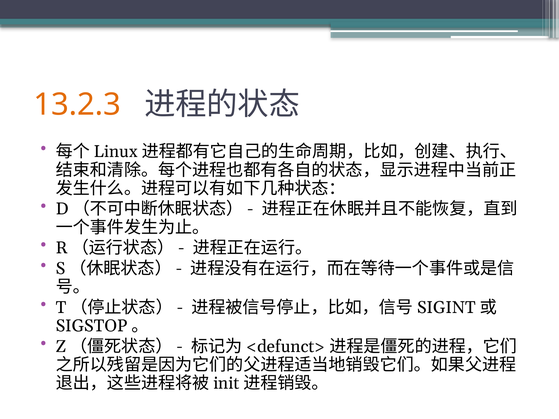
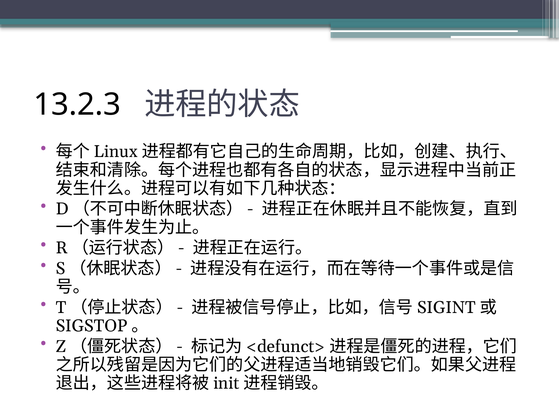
13.2.3 colour: orange -> black
